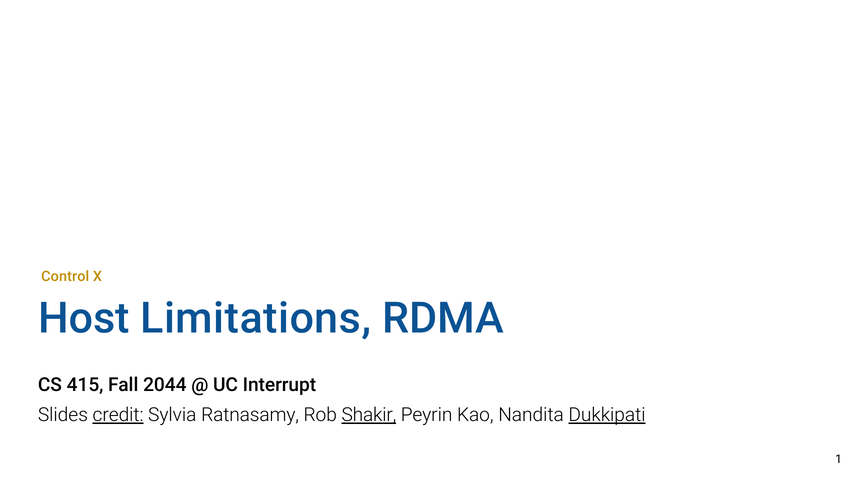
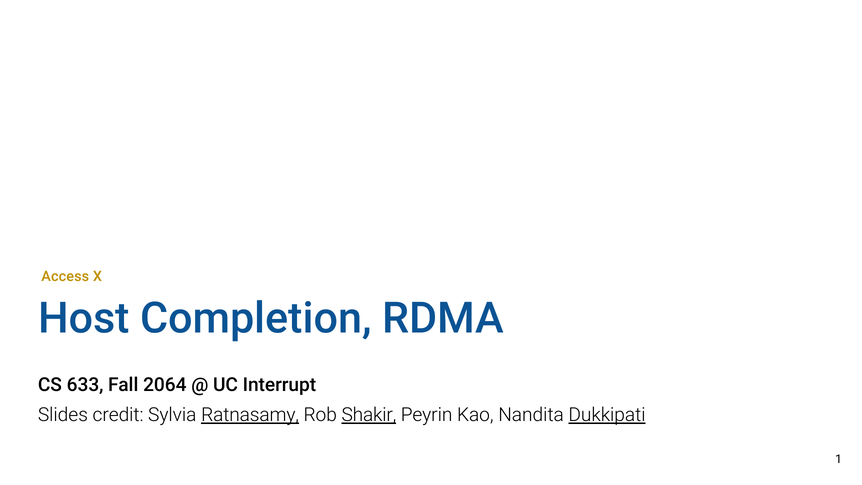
Control: Control -> Access
Limitations: Limitations -> Completion
415: 415 -> 633
2044: 2044 -> 2064
credit underline: present -> none
Ratnasamy underline: none -> present
